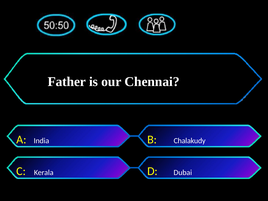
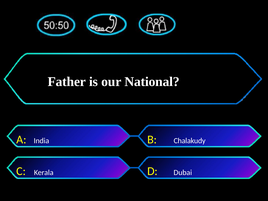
Chennai: Chennai -> National
